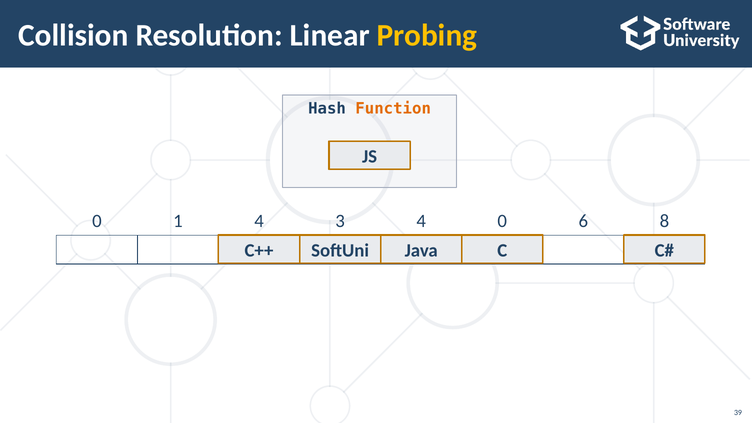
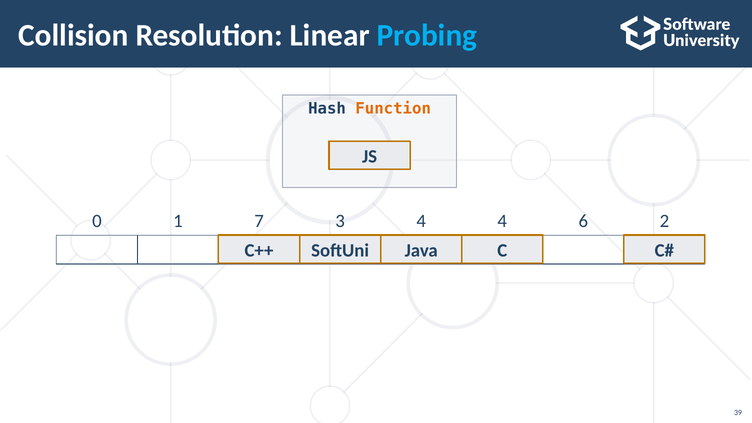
Probing colour: yellow -> light blue
1 4: 4 -> 7
4 0: 0 -> 4
8: 8 -> 2
